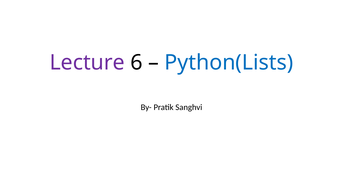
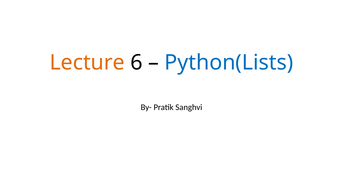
Lecture colour: purple -> orange
